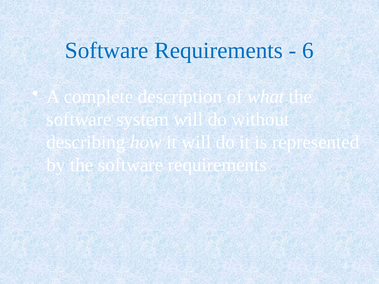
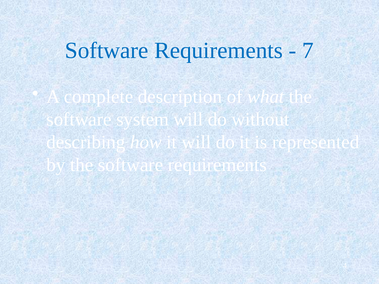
6: 6 -> 7
